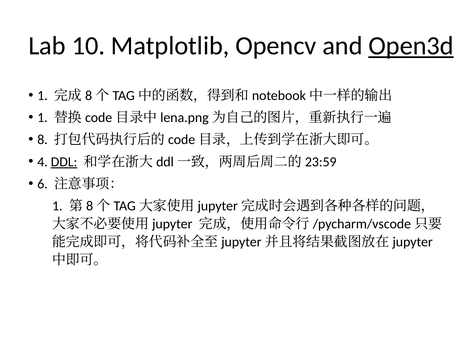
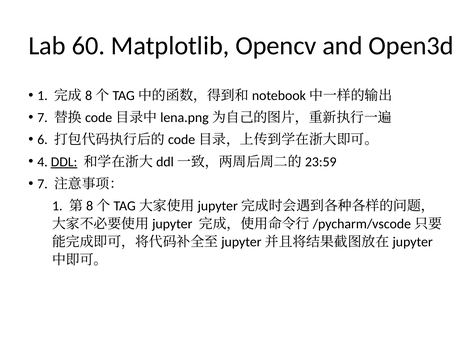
10: 10 -> 60
Open3d underline: present -> none
1 at (42, 117): 1 -> 7
8: 8 -> 6
6 at (42, 184): 6 -> 7
